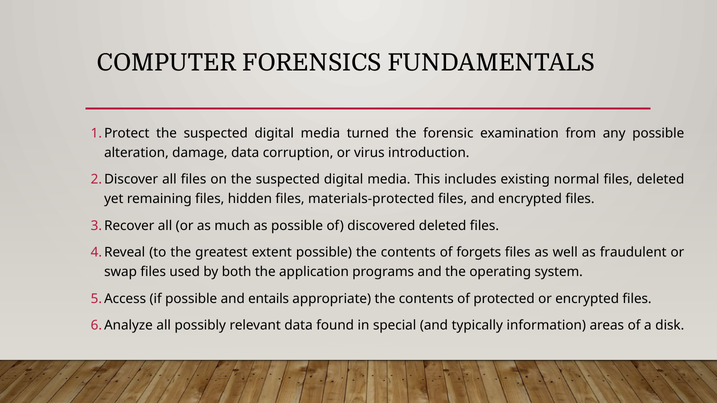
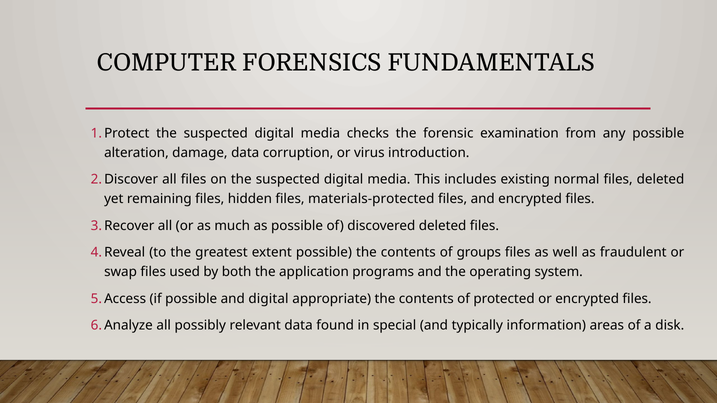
turned: turned -> checks
forgets: forgets -> groups
and entails: entails -> digital
